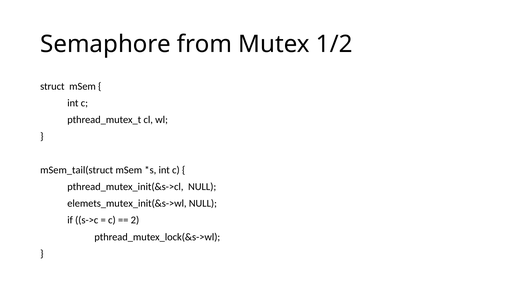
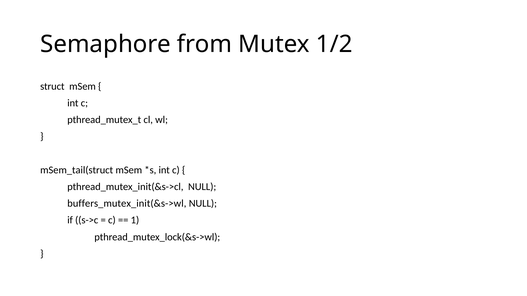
elemets_mutex_init(&s->wl: elemets_mutex_init(&s->wl -> buffers_mutex_init(&s->wl
2: 2 -> 1
